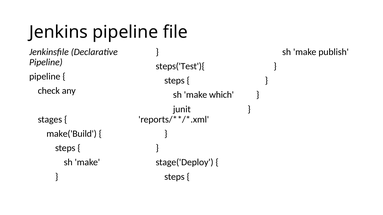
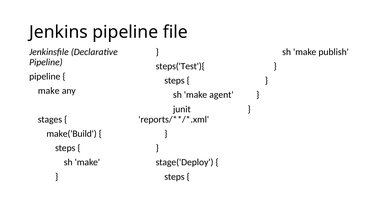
check at (49, 91): check -> make
which: which -> agent
